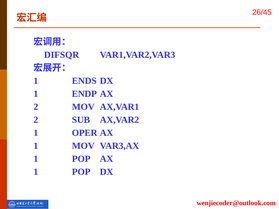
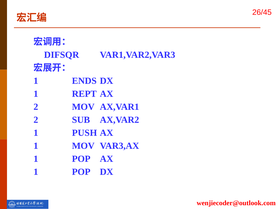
ENDP: ENDP -> REPT
OPER: OPER -> PUSH
